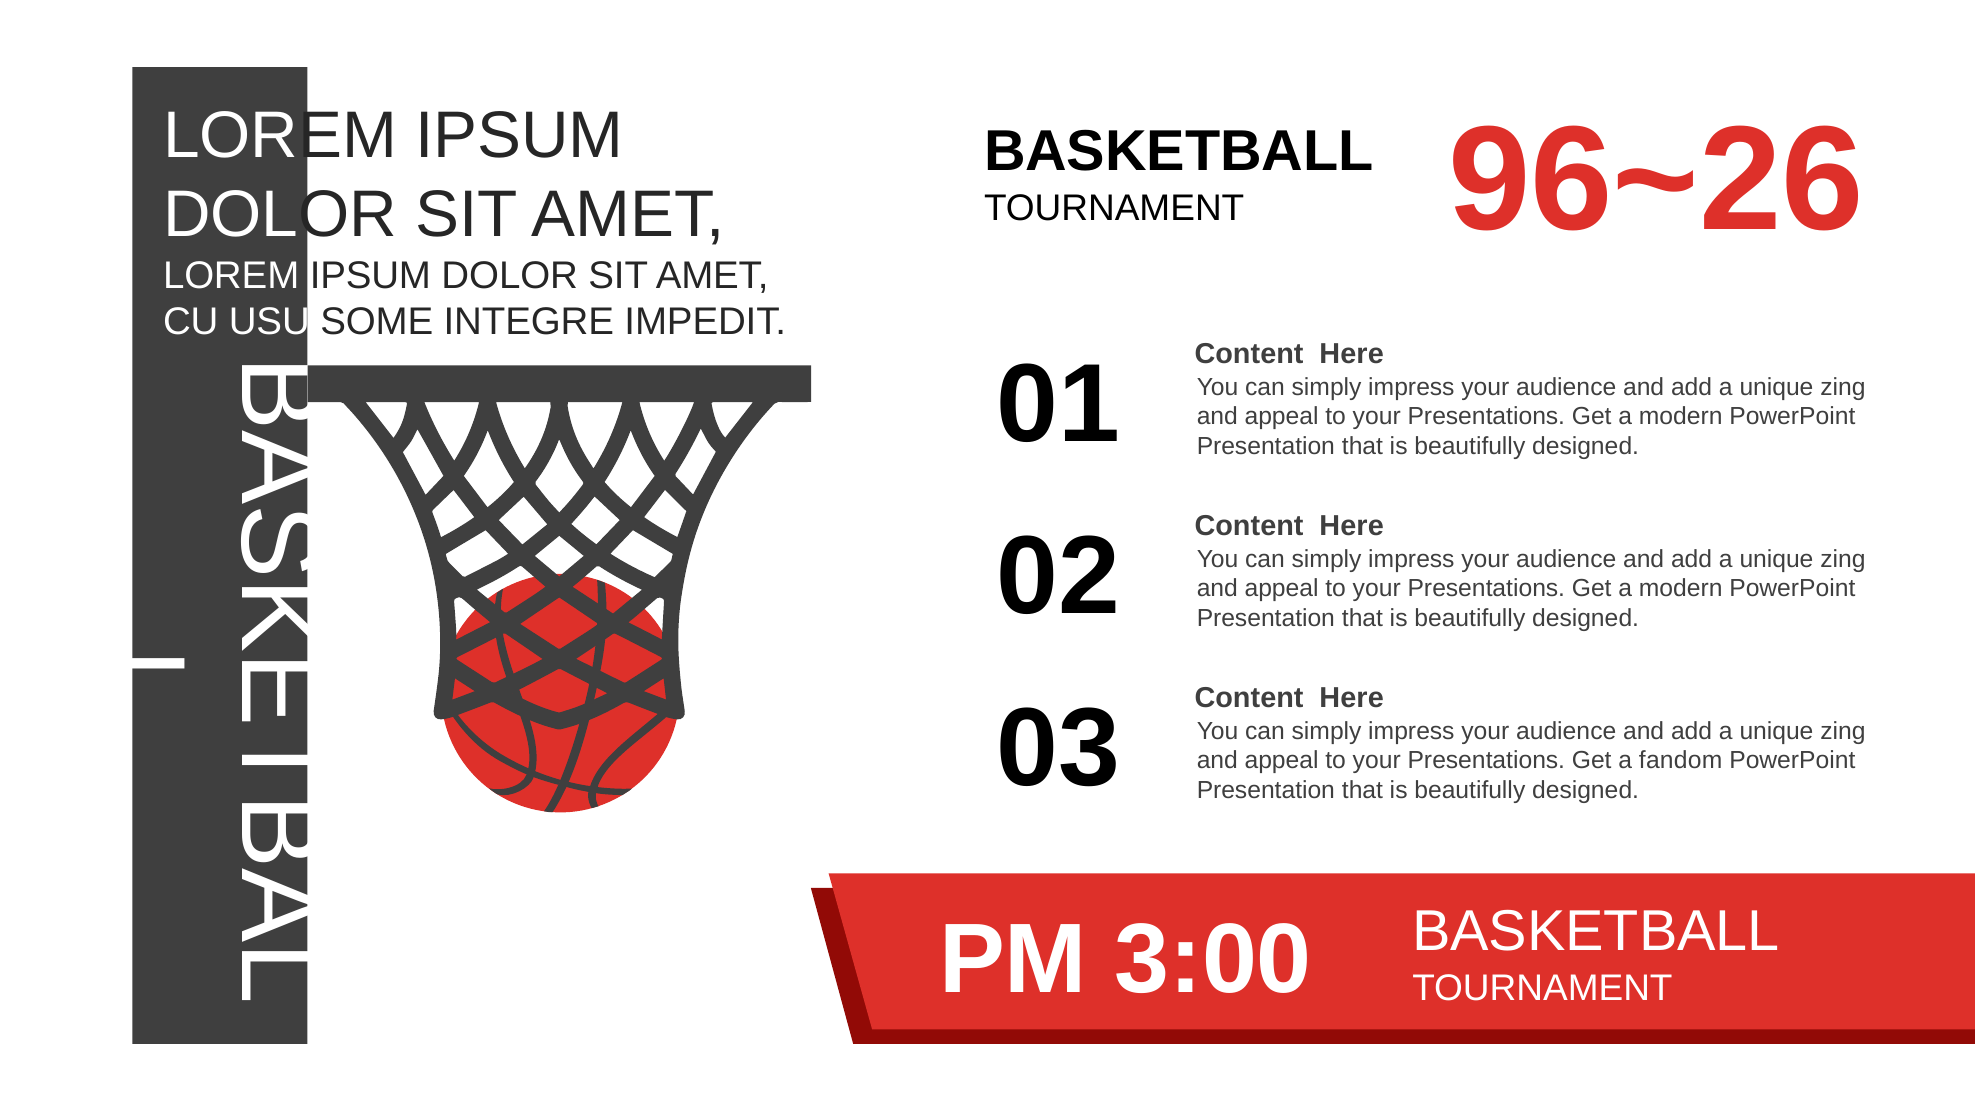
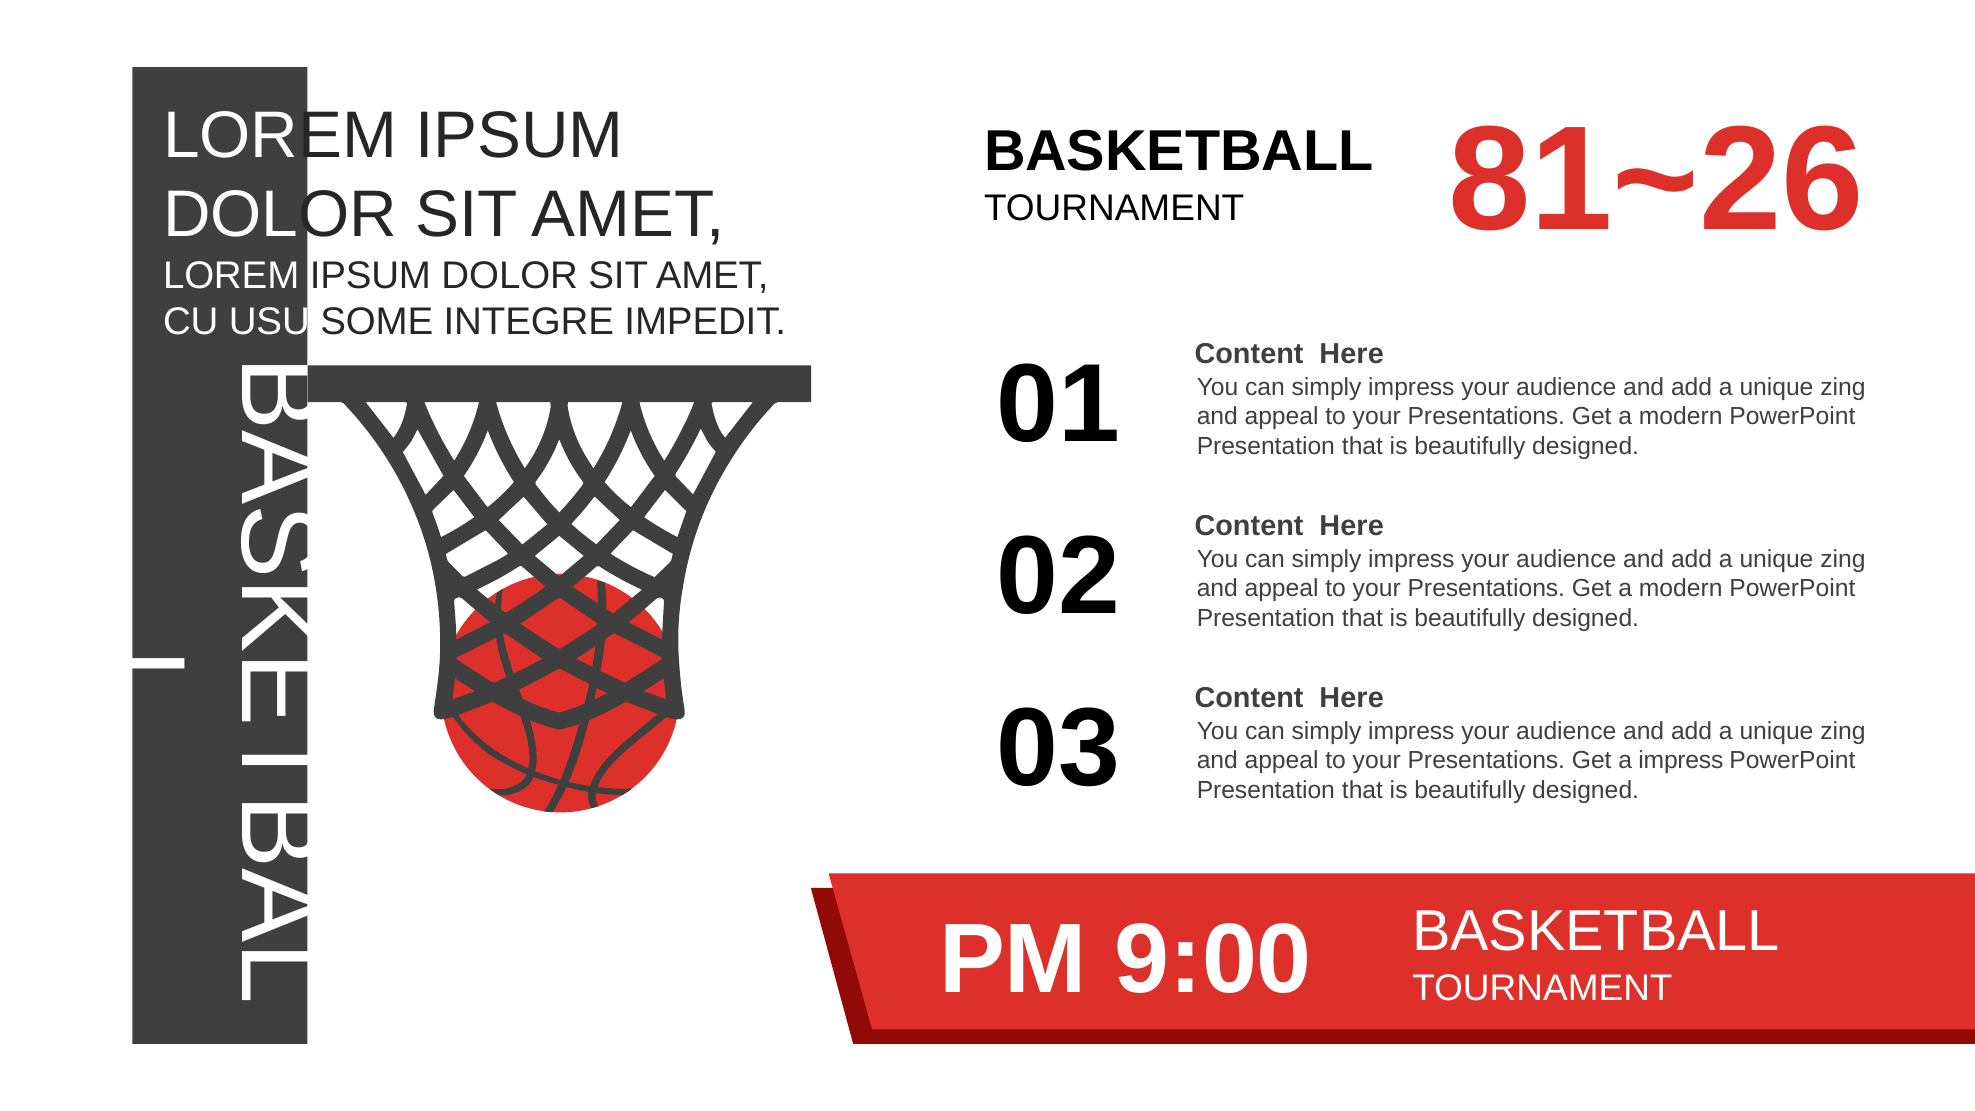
96~26: 96~26 -> 81~26
a fandom: fandom -> impress
3:00: 3:00 -> 9:00
